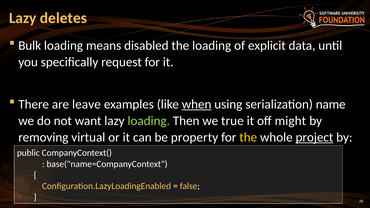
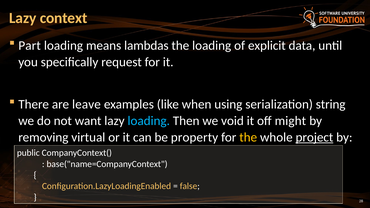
deletes: deletes -> context
Bulk: Bulk -> Part
disabled: disabled -> lambdas
when underline: present -> none
name: name -> string
loading at (149, 121) colour: light green -> light blue
true: true -> void
